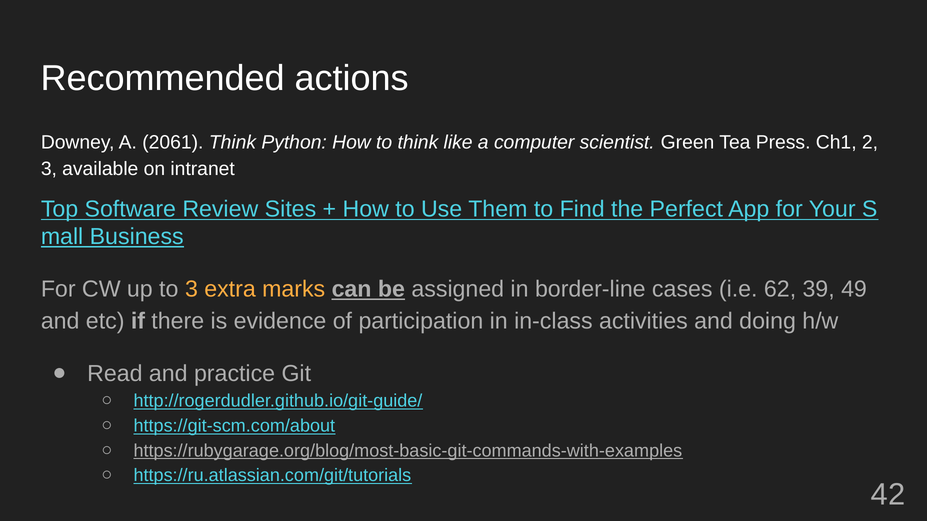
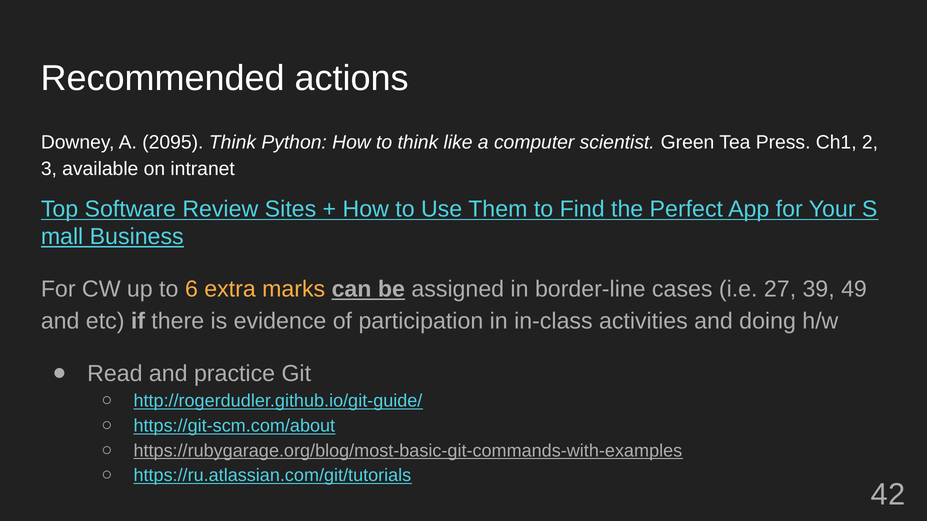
2061: 2061 -> 2095
to 3: 3 -> 6
62: 62 -> 27
